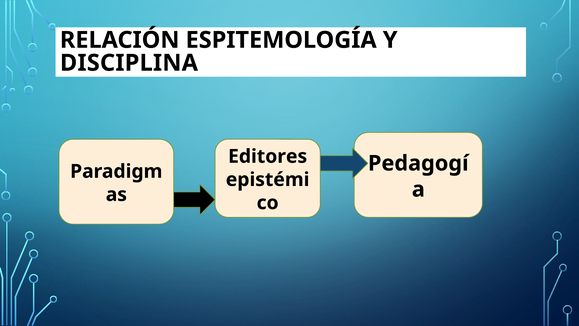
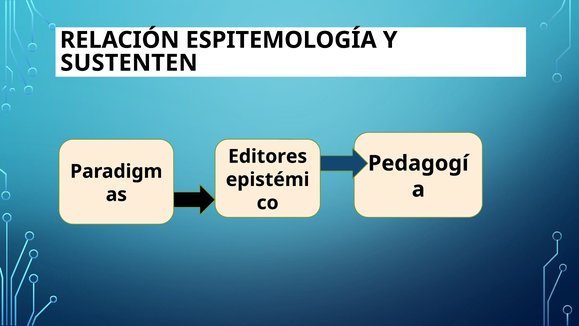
DISCIPLINA: DISCIPLINA -> SUSTENTEN
